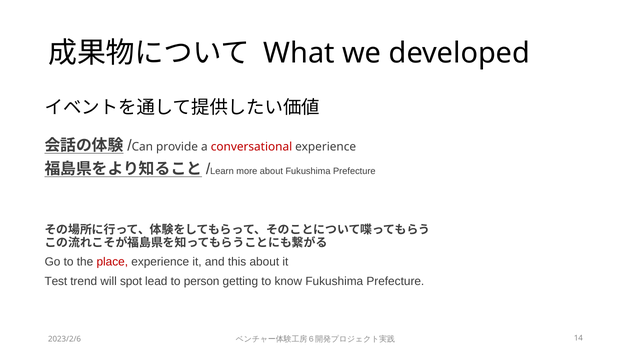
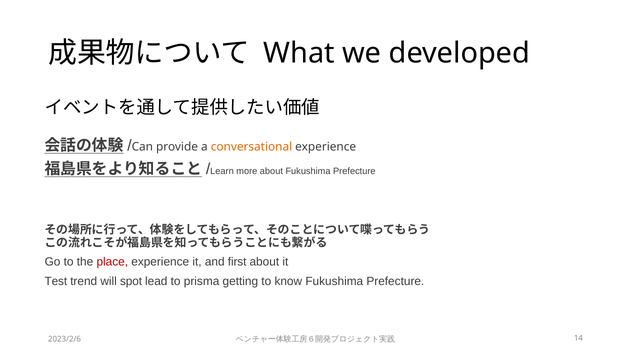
conversational colour: red -> orange
this: this -> first
person: person -> prisma
